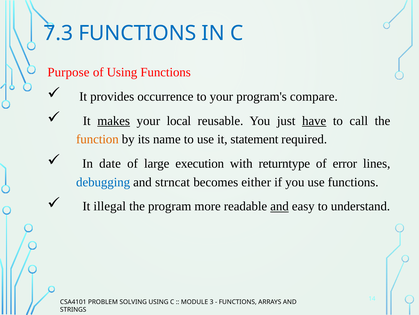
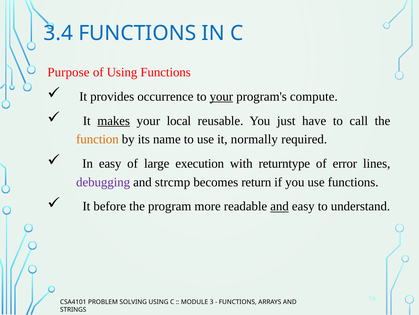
7.3: 7.3 -> 3.4
your at (221, 96) underline: none -> present
compare: compare -> compute
have underline: present -> none
statement: statement -> normally
In date: date -> easy
debugging colour: blue -> purple
strncat: strncat -> strcmp
either: either -> return
illegal: illegal -> before
